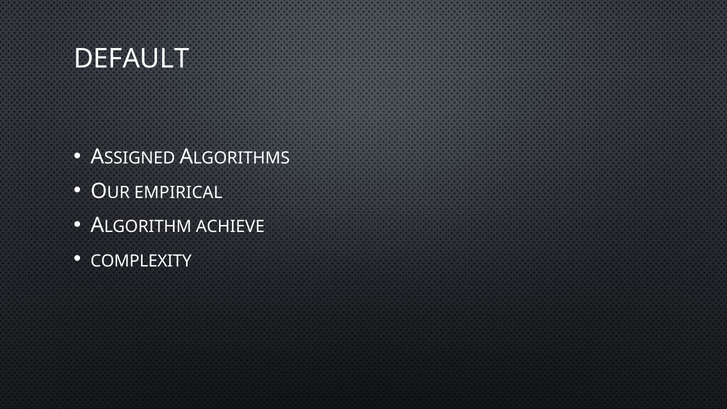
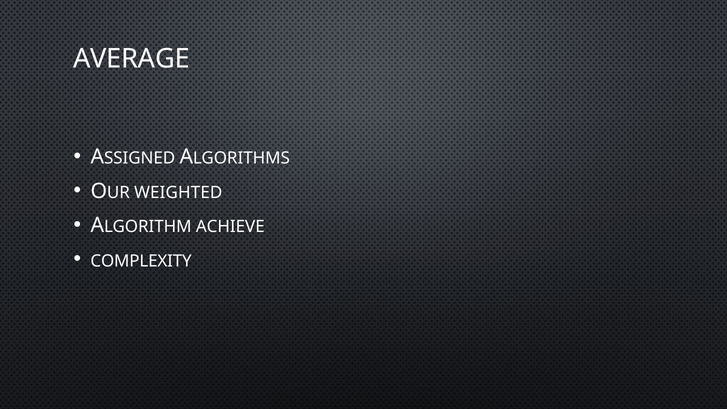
DEFAULT: DEFAULT -> AVERAGE
EMPIRICAL: EMPIRICAL -> WEIGHTED
